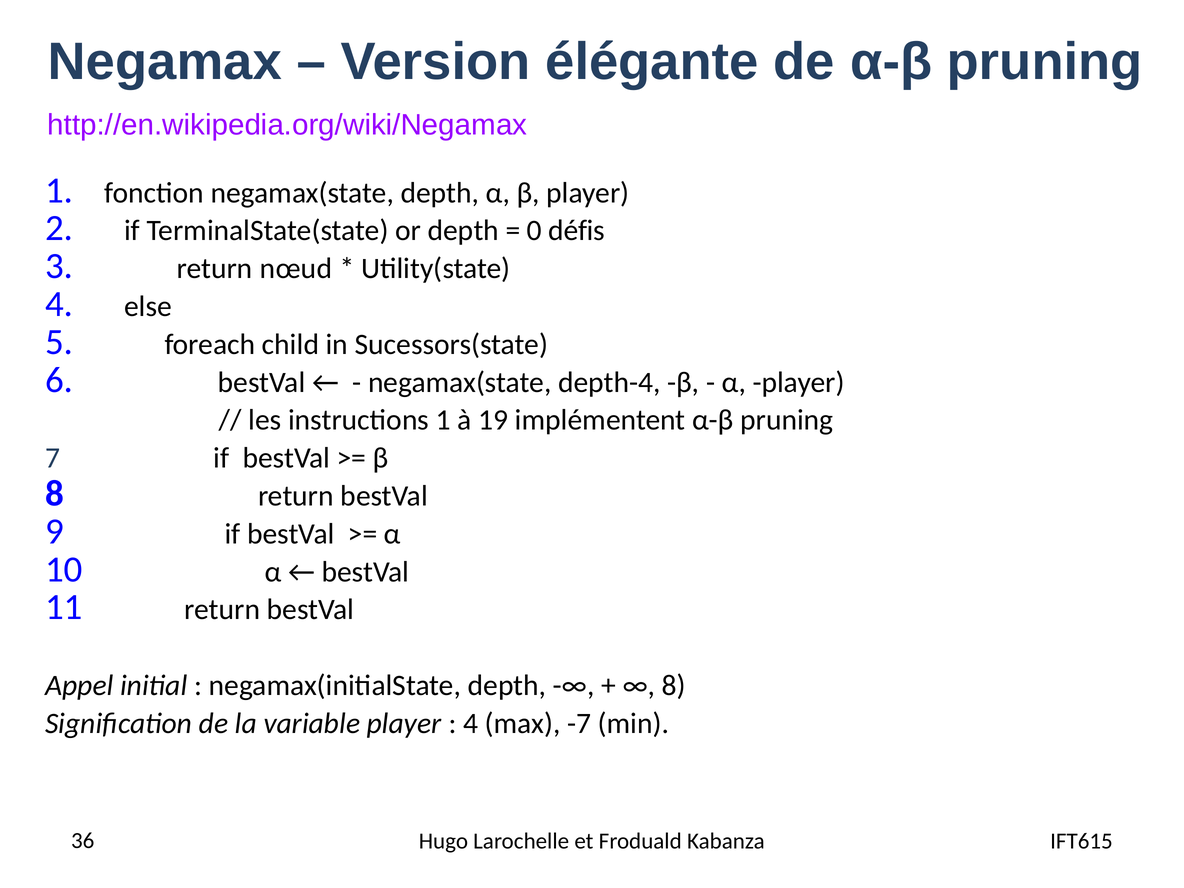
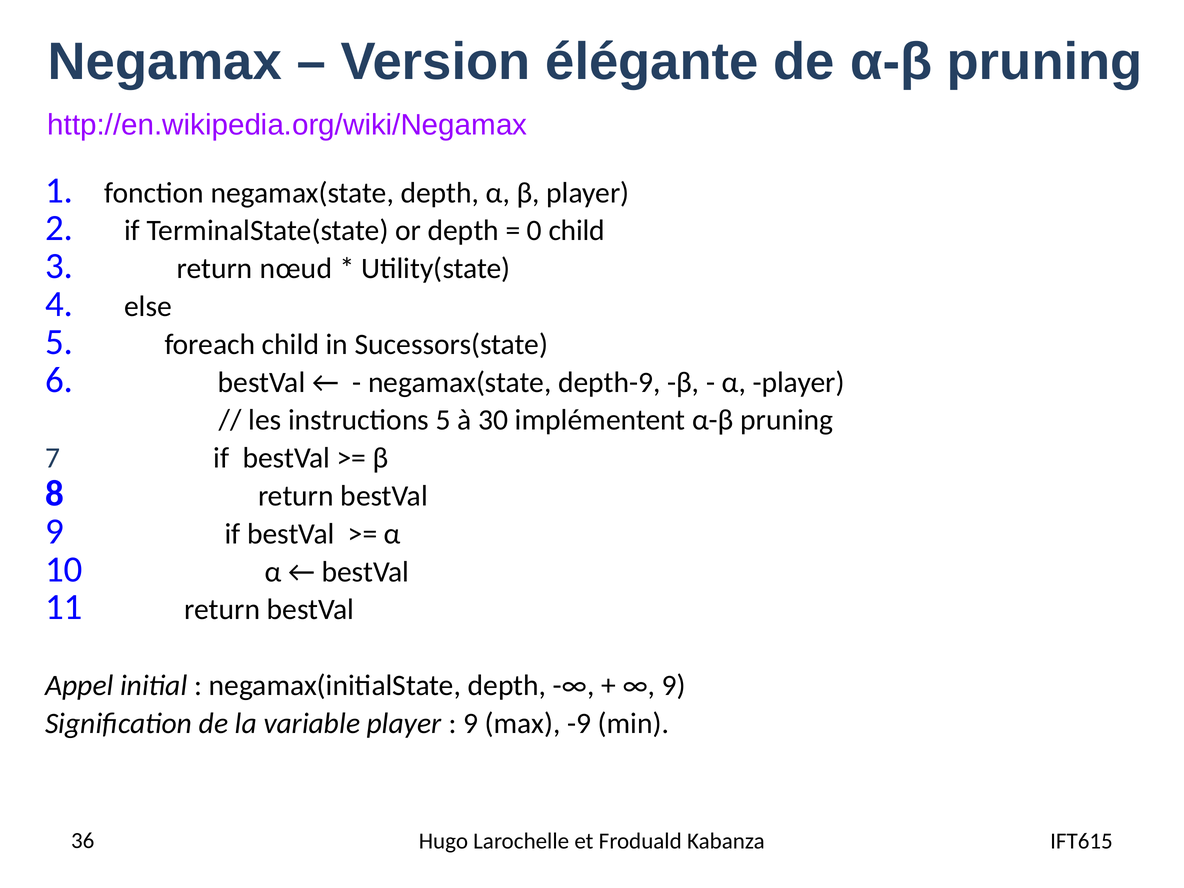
0 défis: défis -> child
depth-4: depth-4 -> depth-9
instructions 1: 1 -> 5
19: 19 -> 30
8 at (674, 685): 8 -> 9
4 at (471, 723): 4 -> 9
-7: -7 -> -9
